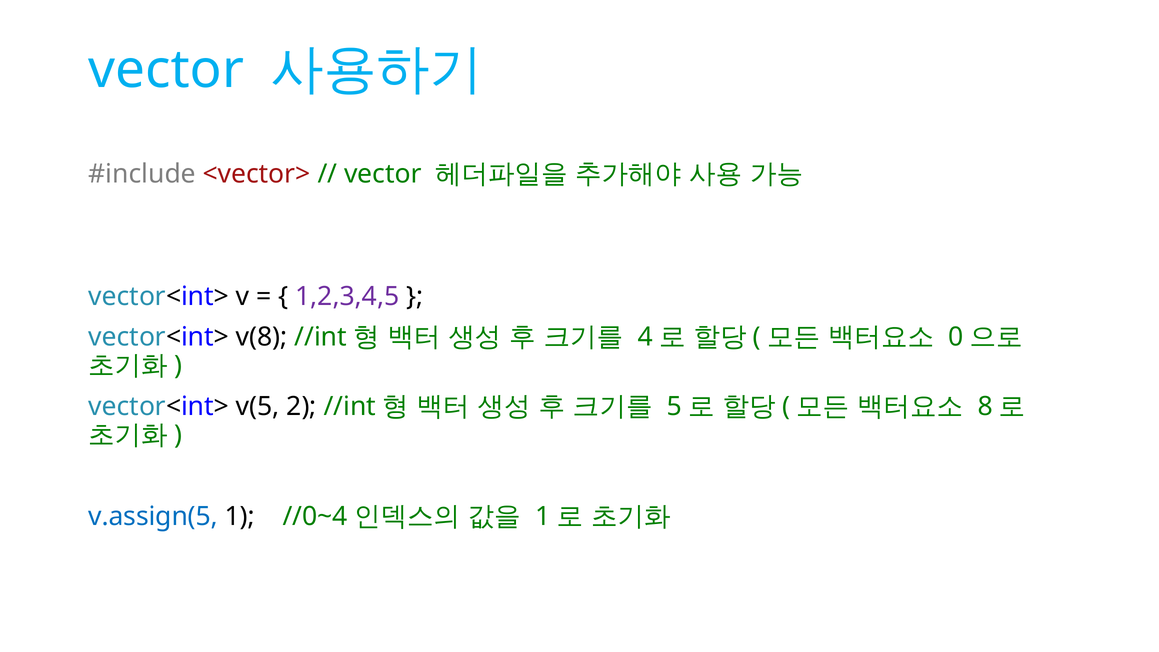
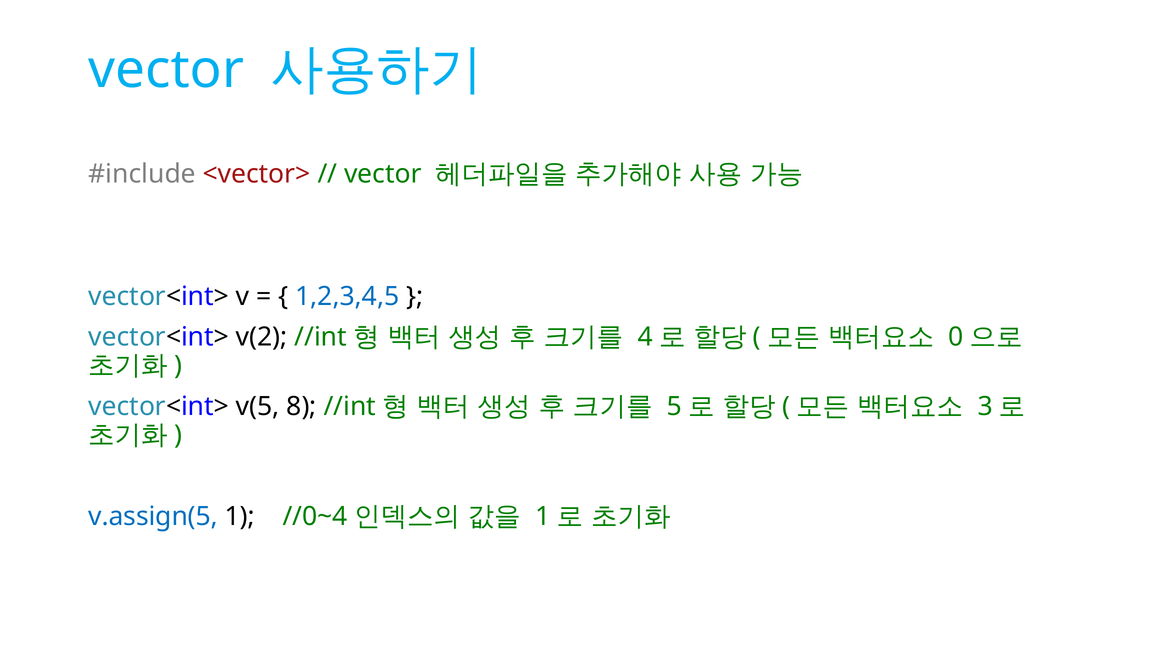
1,2,3,4,5 colour: purple -> blue
v(8: v(8 -> v(2
2: 2 -> 8
8: 8 -> 3
